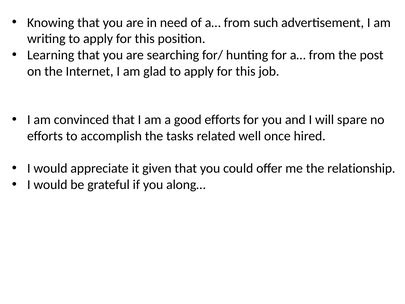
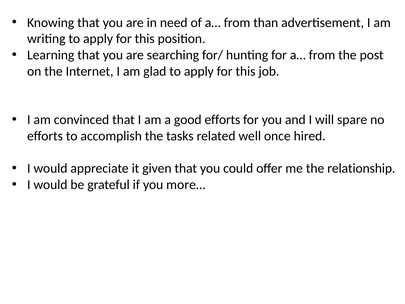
such: such -> than
along…: along… -> more…
